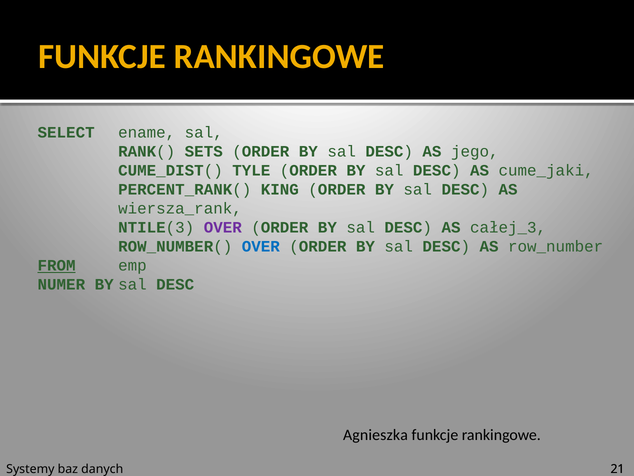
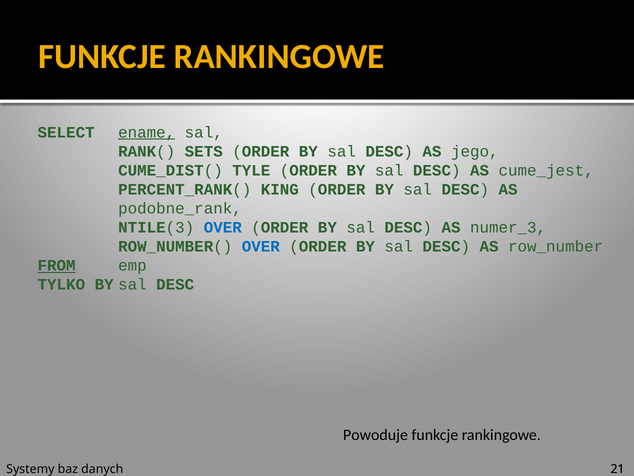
ename underline: none -> present
cume_jaki: cume_jaki -> cume_jest
wiersza_rank: wiersza_rank -> podobne_rank
OVER at (223, 227) colour: purple -> blue
całej_3: całej_3 -> numer_3
NUMER: NUMER -> TYLKO
Agnieszka: Agnieszka -> Powoduje
